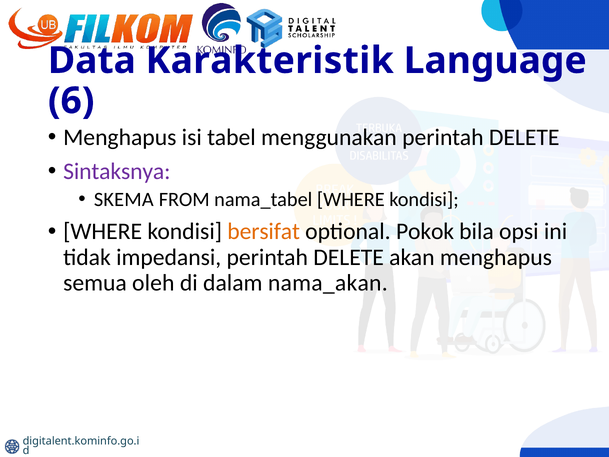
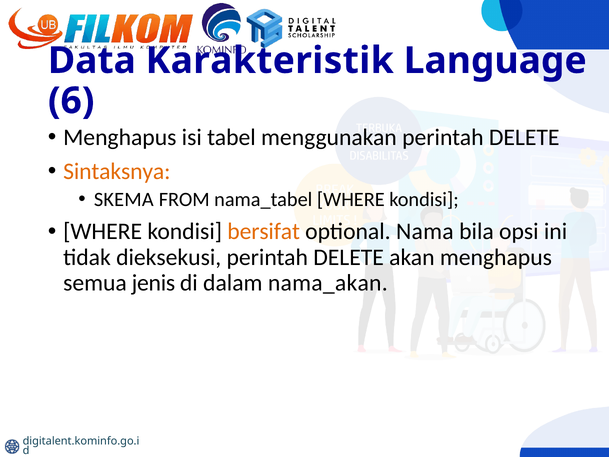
Sintaksnya colour: purple -> orange
Pokok: Pokok -> Nama
impedansi: impedansi -> dieksekusi
oleh: oleh -> jenis
